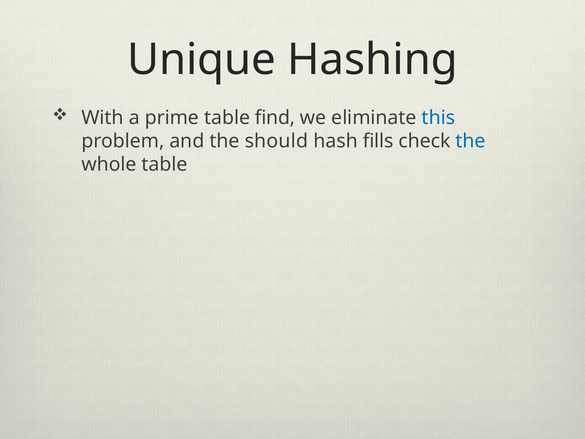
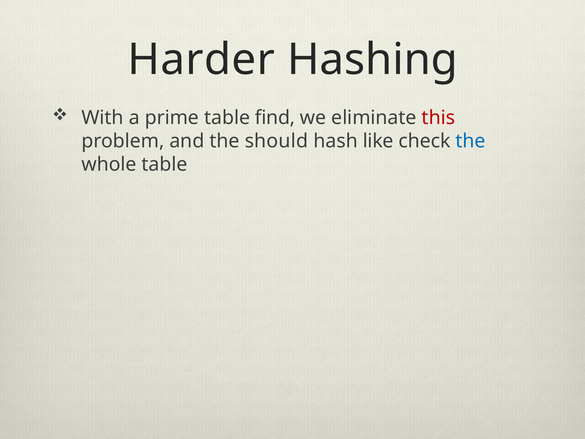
Unique: Unique -> Harder
this colour: blue -> red
fills: fills -> like
